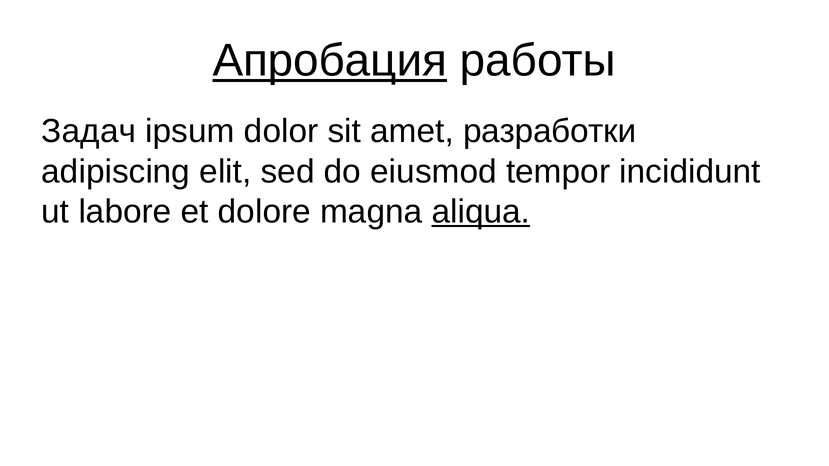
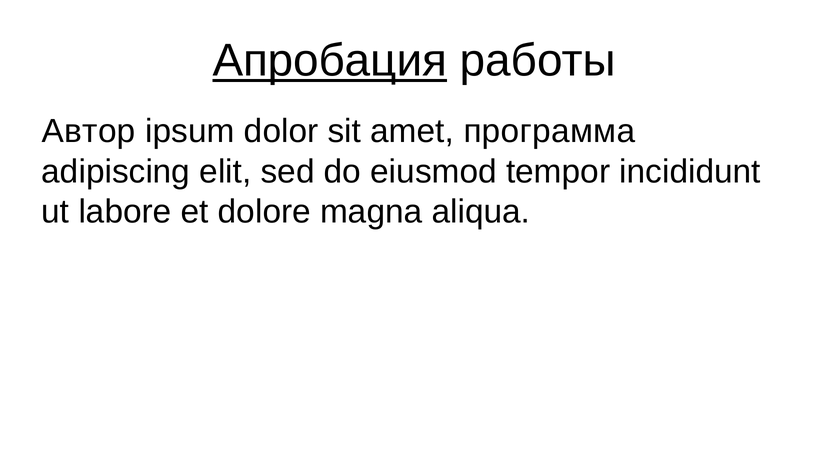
Задач: Задач -> Автор
разработки: разработки -> программа
aliqua underline: present -> none
